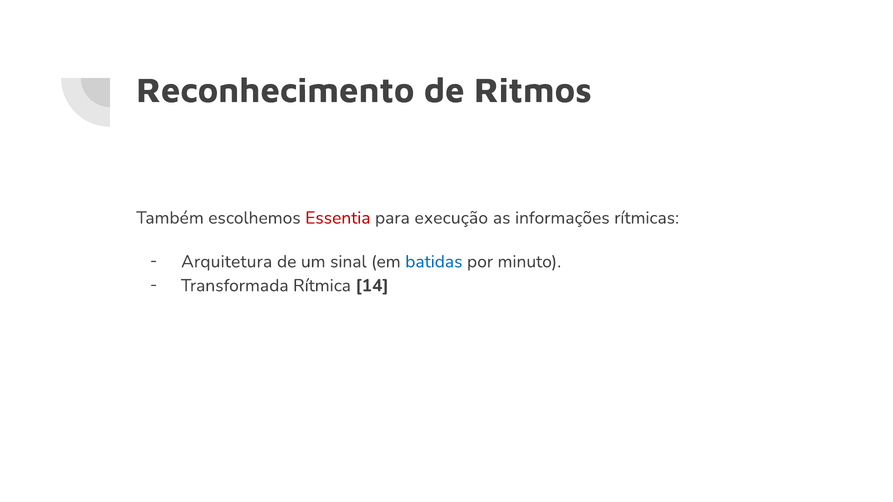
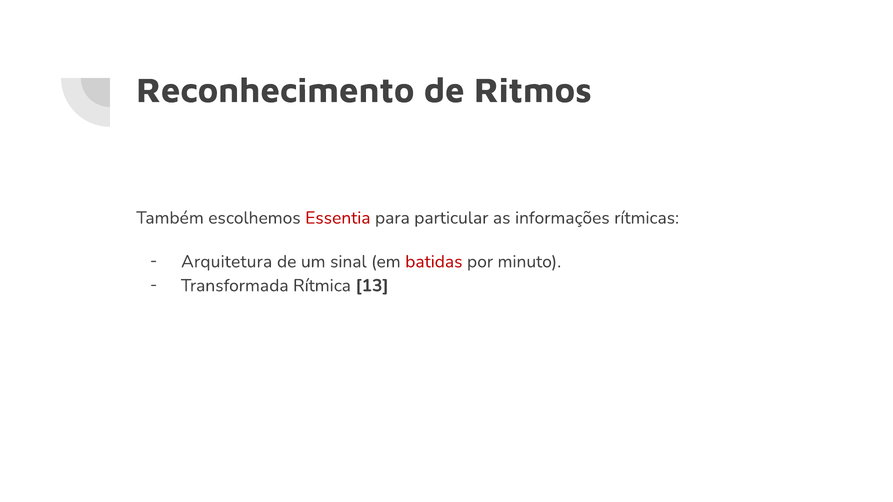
execução: execução -> particular
batidas colour: blue -> red
14: 14 -> 13
